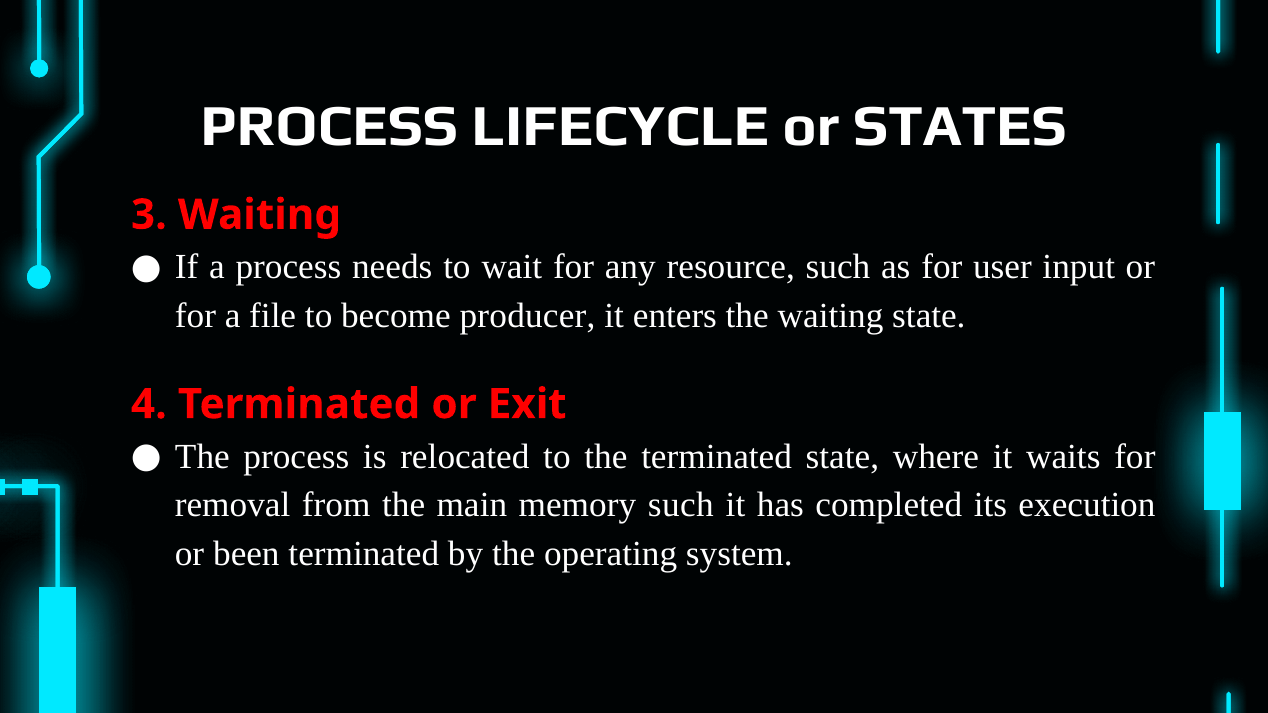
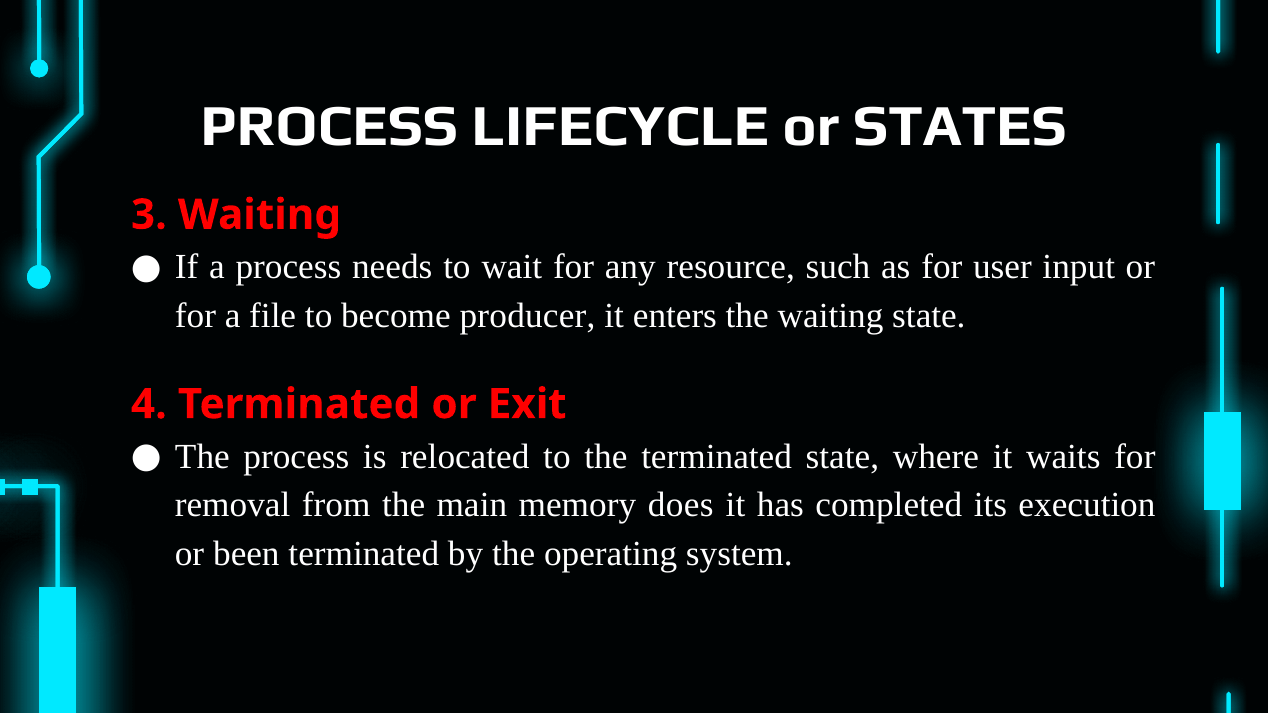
memory such: such -> does
